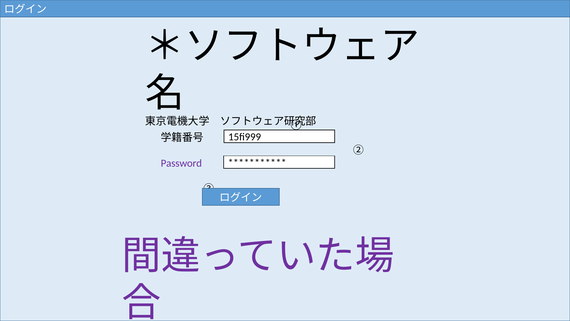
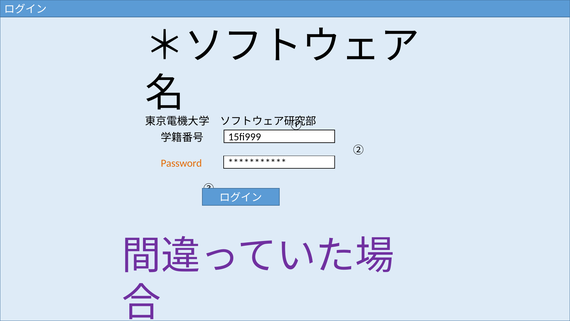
Password colour: purple -> orange
